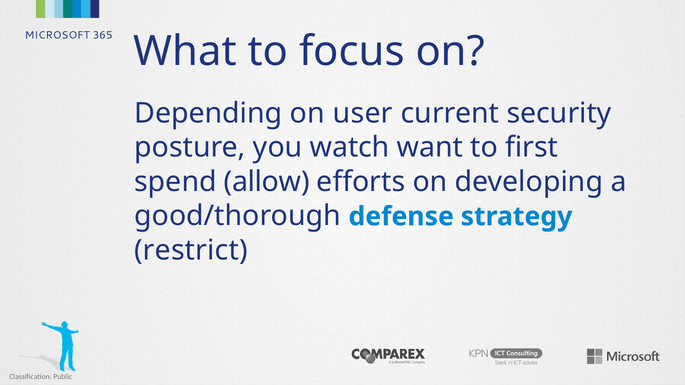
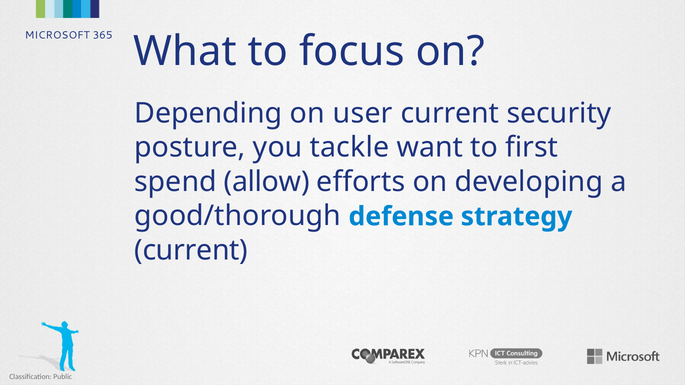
watch: watch -> tackle
restrict at (191, 250): restrict -> current
